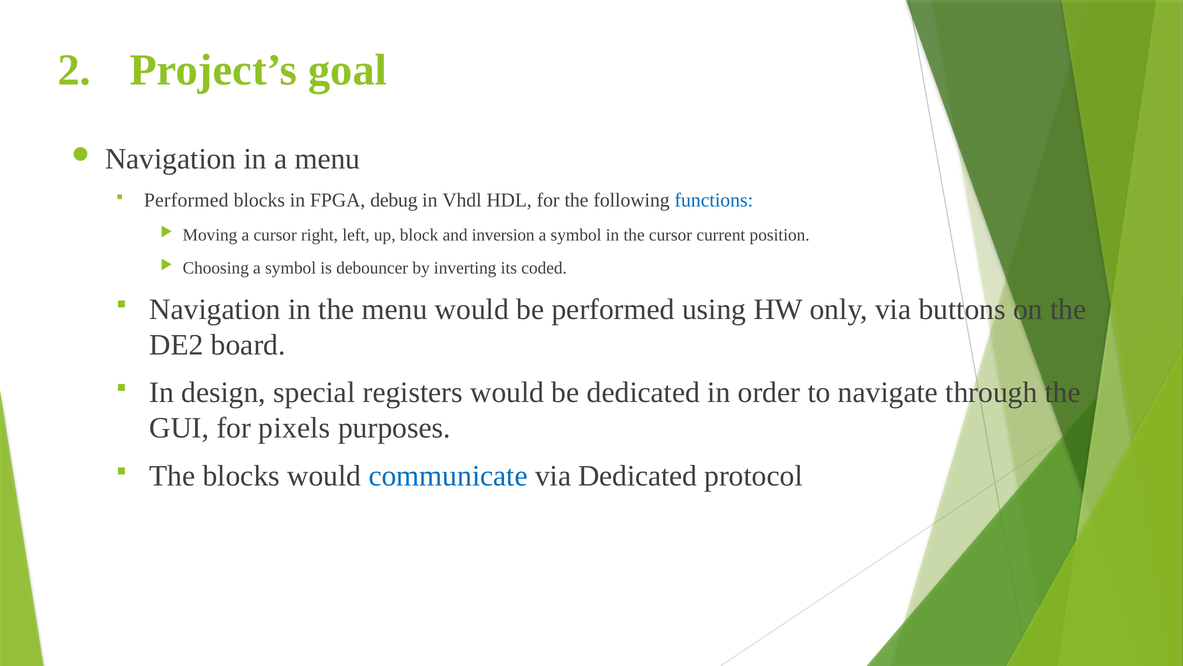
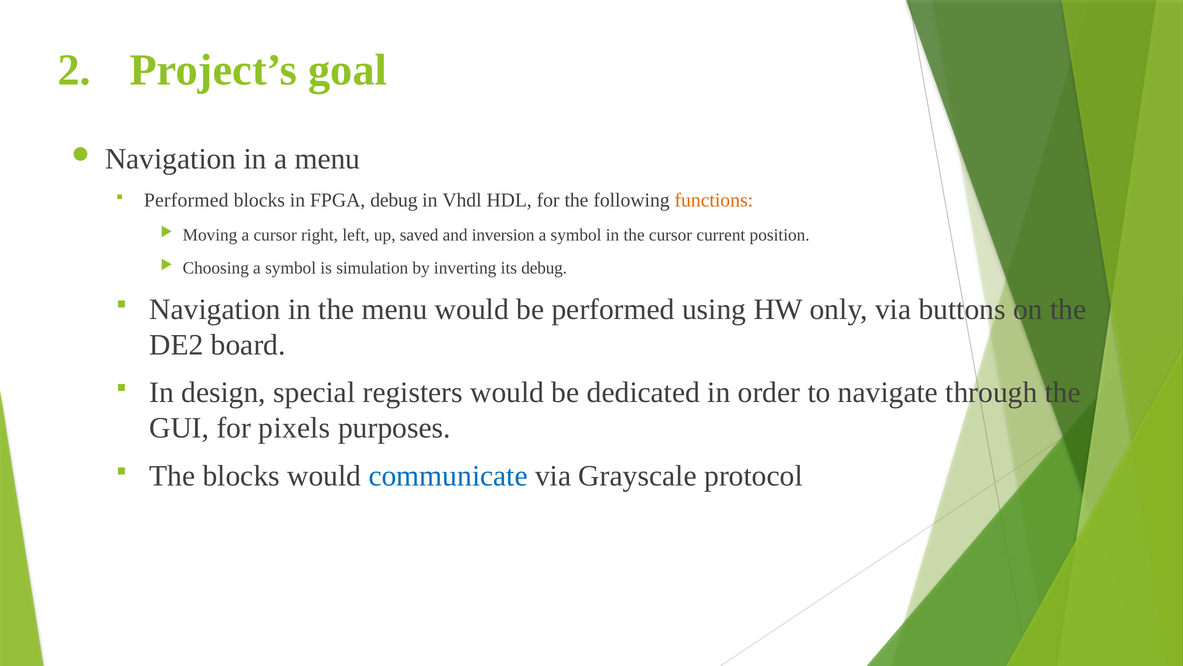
functions colour: blue -> orange
block: block -> saved
debouncer: debouncer -> simulation
its coded: coded -> debug
via Dedicated: Dedicated -> Grayscale
